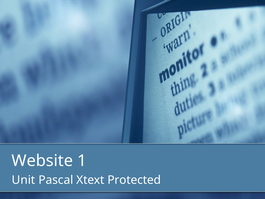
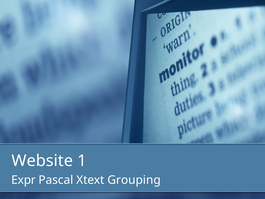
Unit: Unit -> Expr
Protected: Protected -> Grouping
